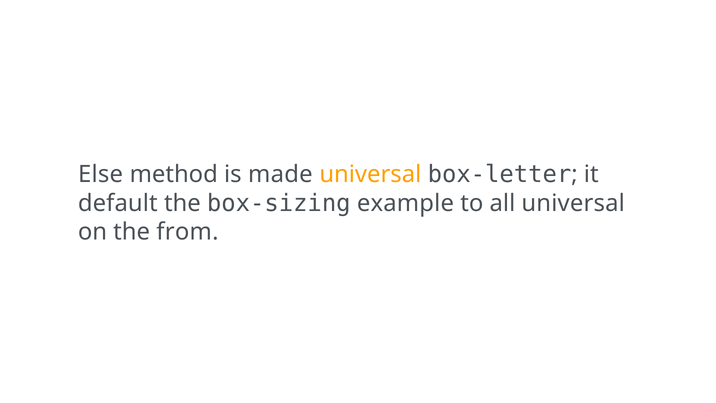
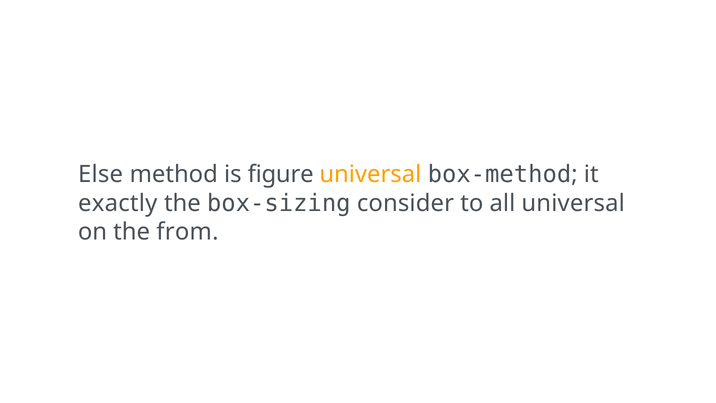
made: made -> figure
box-letter: box-letter -> box-method
default: default -> exactly
example: example -> consider
